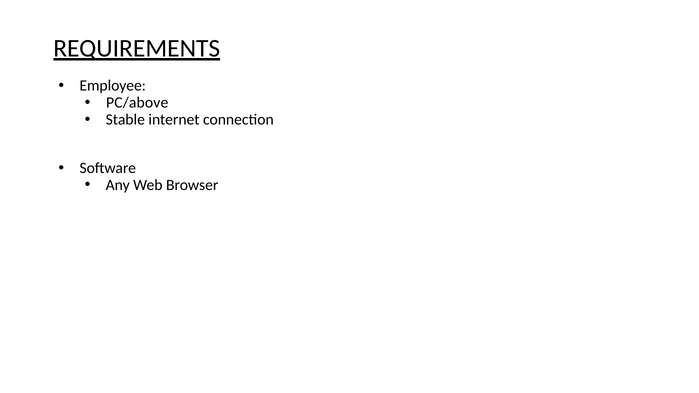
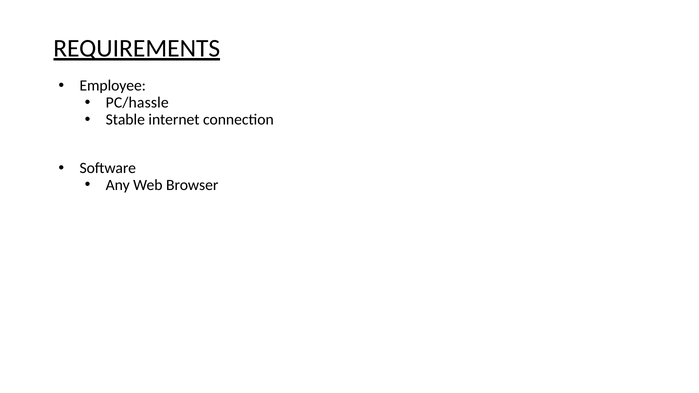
PC/above: PC/above -> PC/hassle
